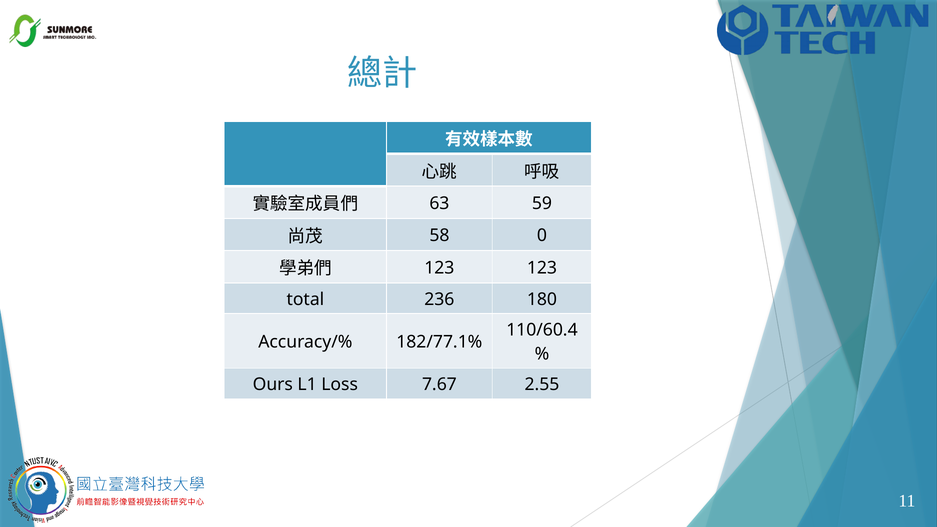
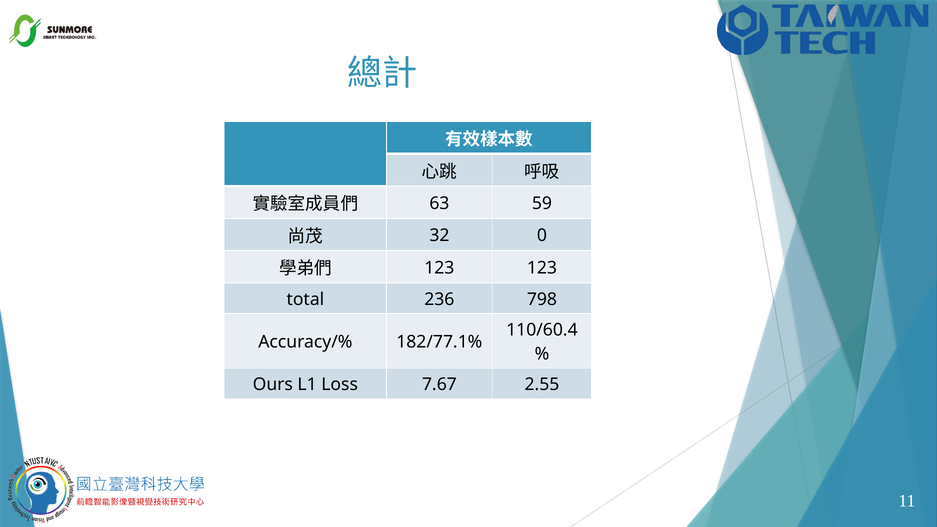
58: 58 -> 32
180: 180 -> 798
